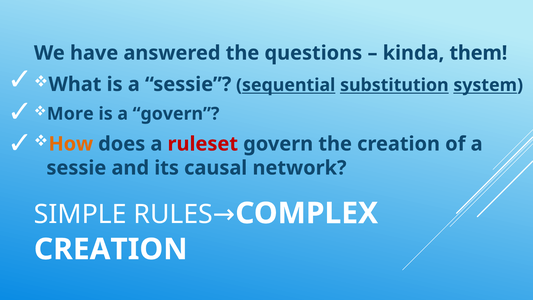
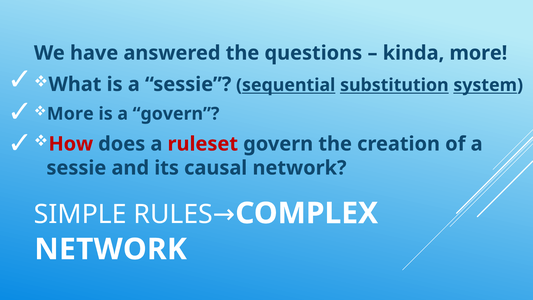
kinda them: them -> more
How colour: orange -> red
CREATION at (111, 249): CREATION -> NETWORK
